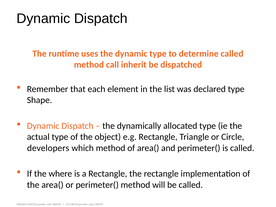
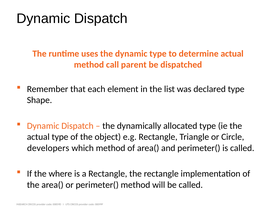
determine called: called -> actual
inherit: inherit -> parent
